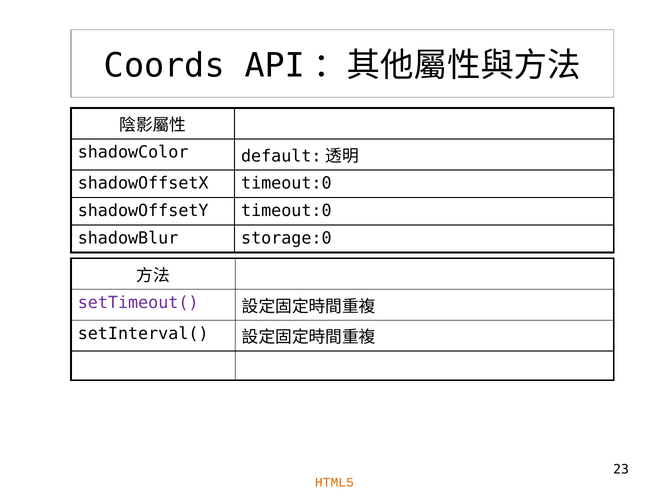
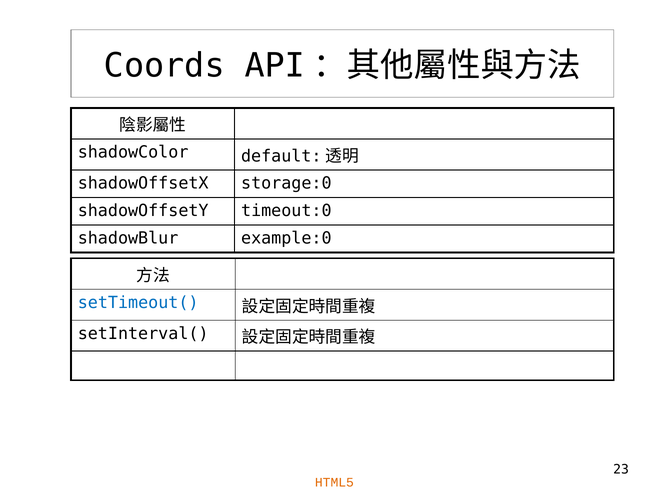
shadowOffsetX timeout:0: timeout:0 -> storage:0
storage:0: storage:0 -> example:0
setTimeout( colour: purple -> blue
